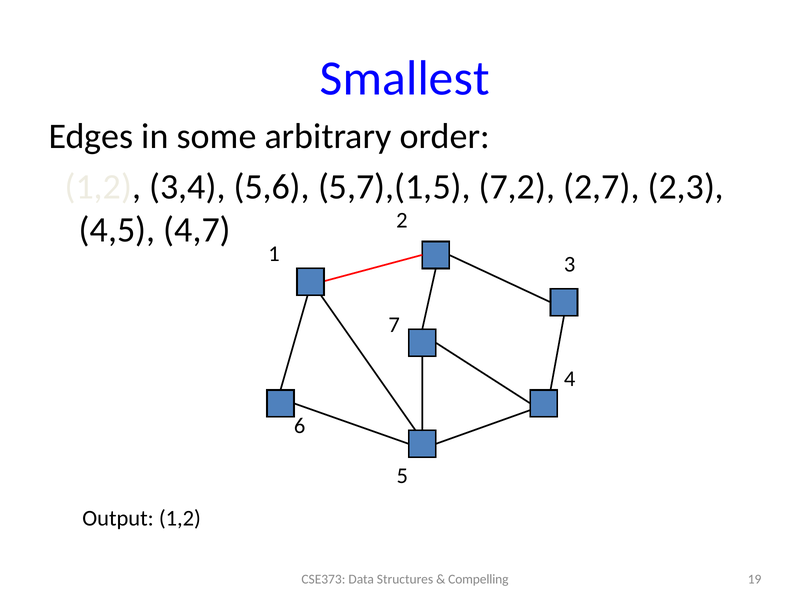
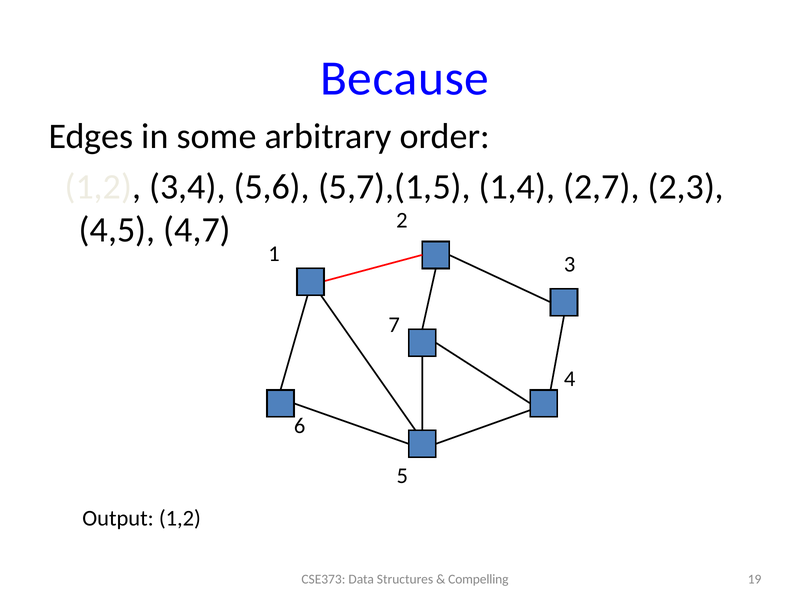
Smallest: Smallest -> Because
7,2: 7,2 -> 1,4
